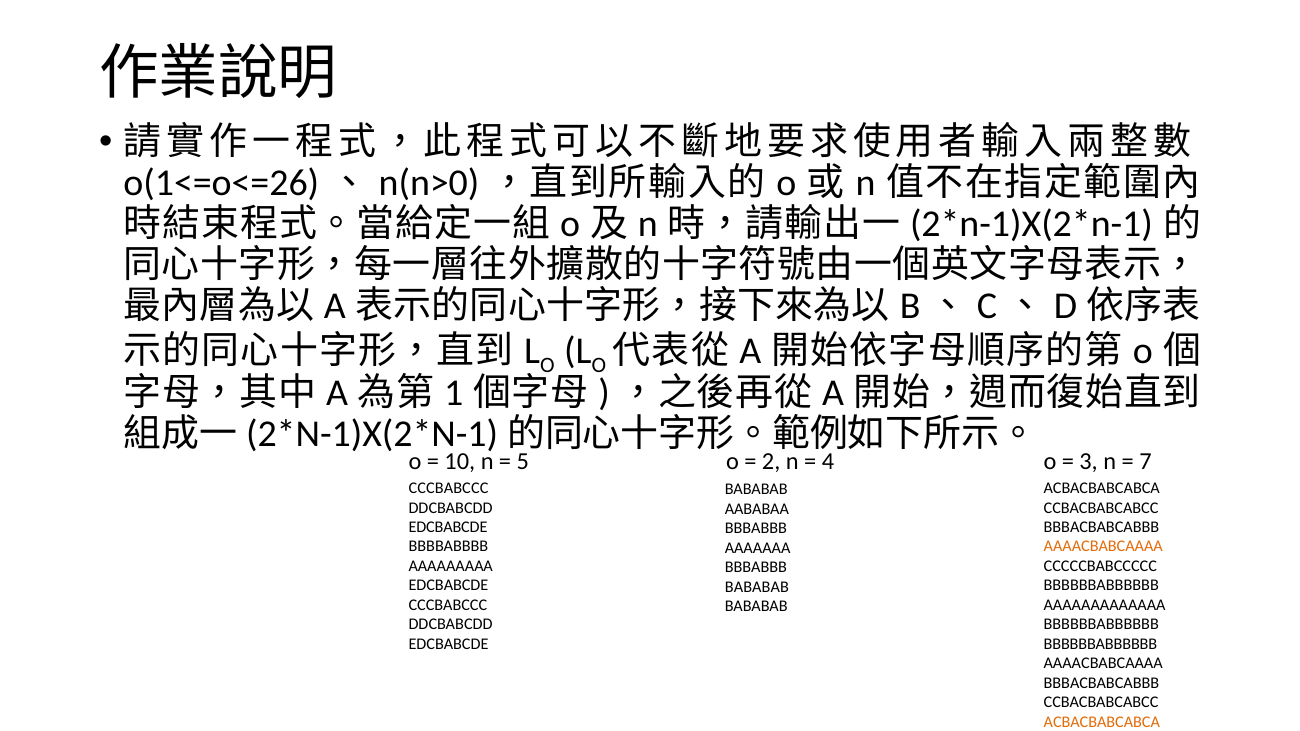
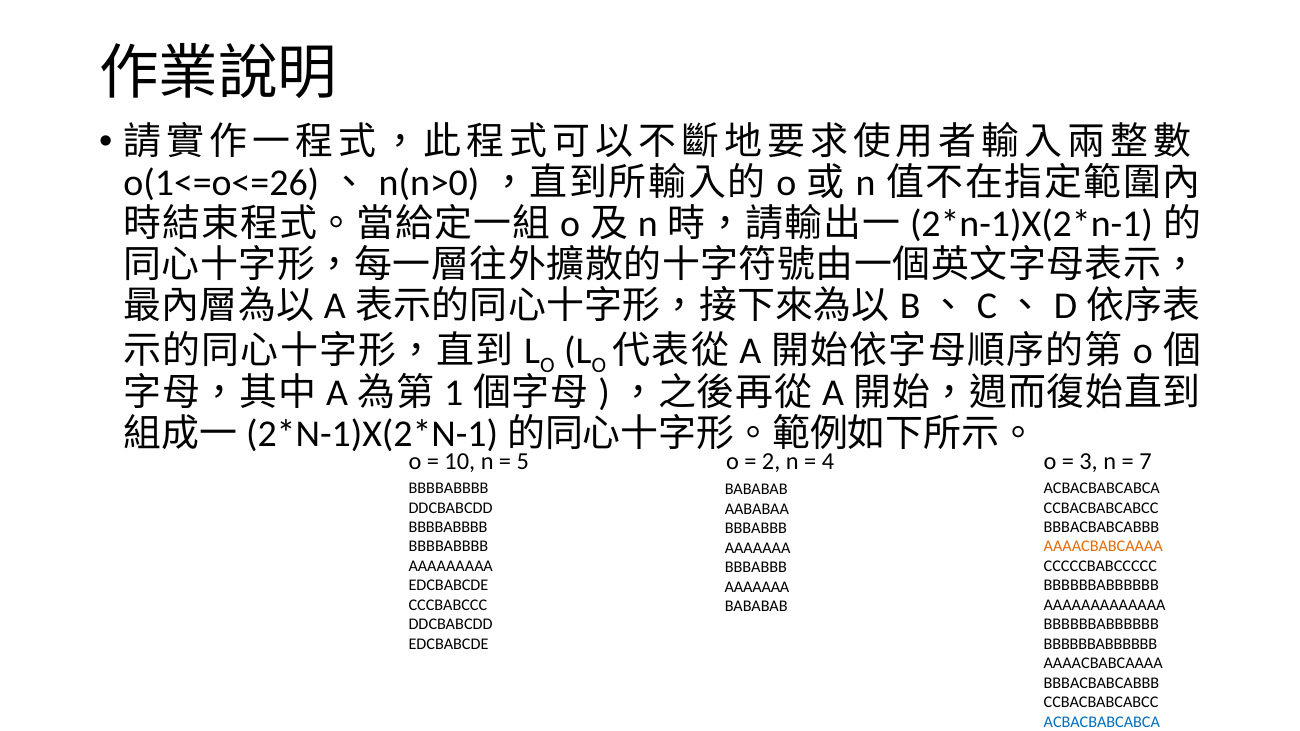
CCCBABCCC at (449, 488): CCCBABCCC -> BBBBABBBB
EDCBABCDE at (448, 527): EDCBABCDE -> BBBBABBBB
BABABAB at (757, 587): BABABAB -> AAAAAAA
ACBACBABCABCA at (1102, 722) colour: orange -> blue
